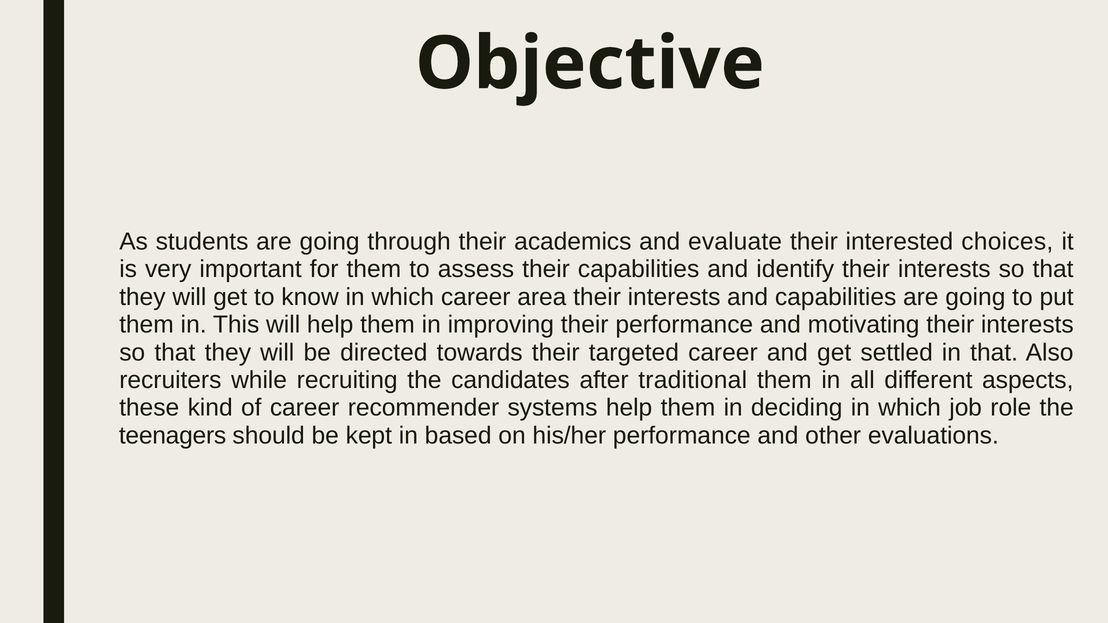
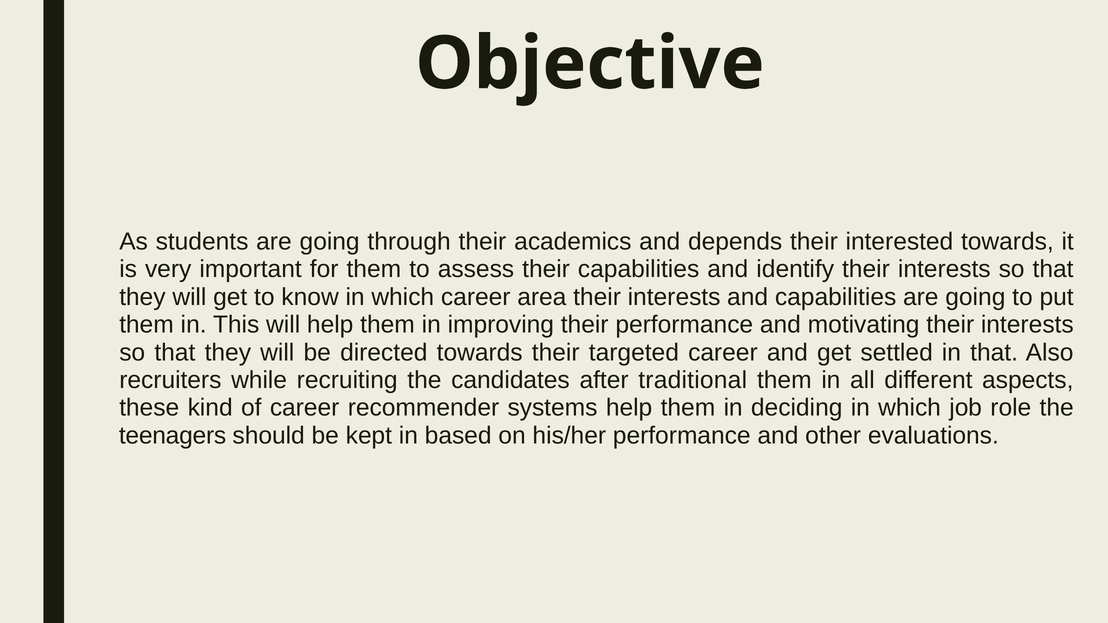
evaluate: evaluate -> depends
interested choices: choices -> towards
